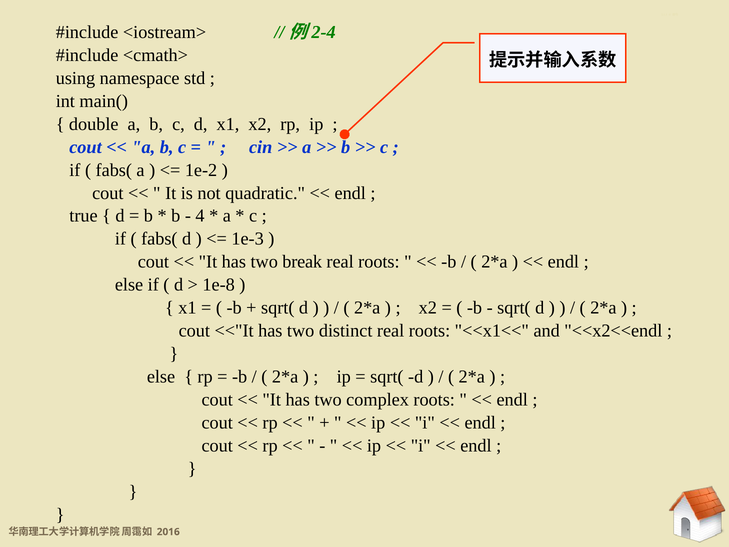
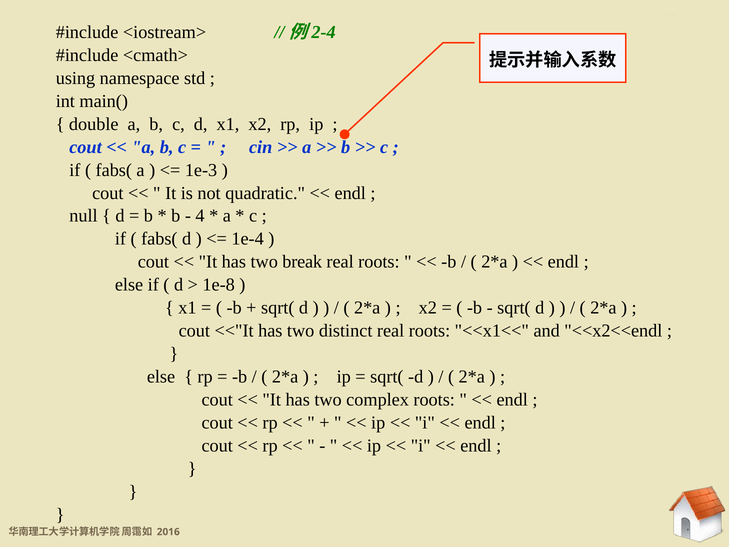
1e-2: 1e-2 -> 1e-3
true: true -> null
1e-3: 1e-3 -> 1e-4
